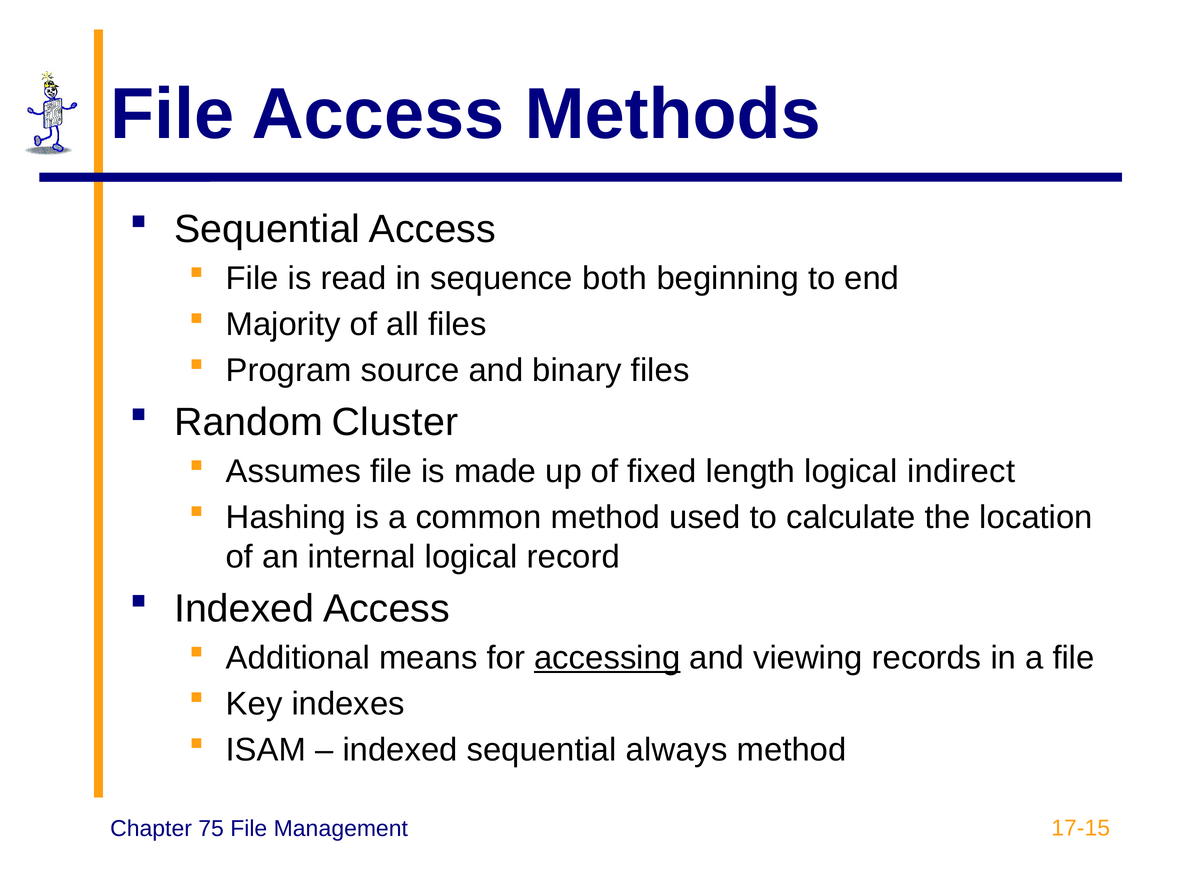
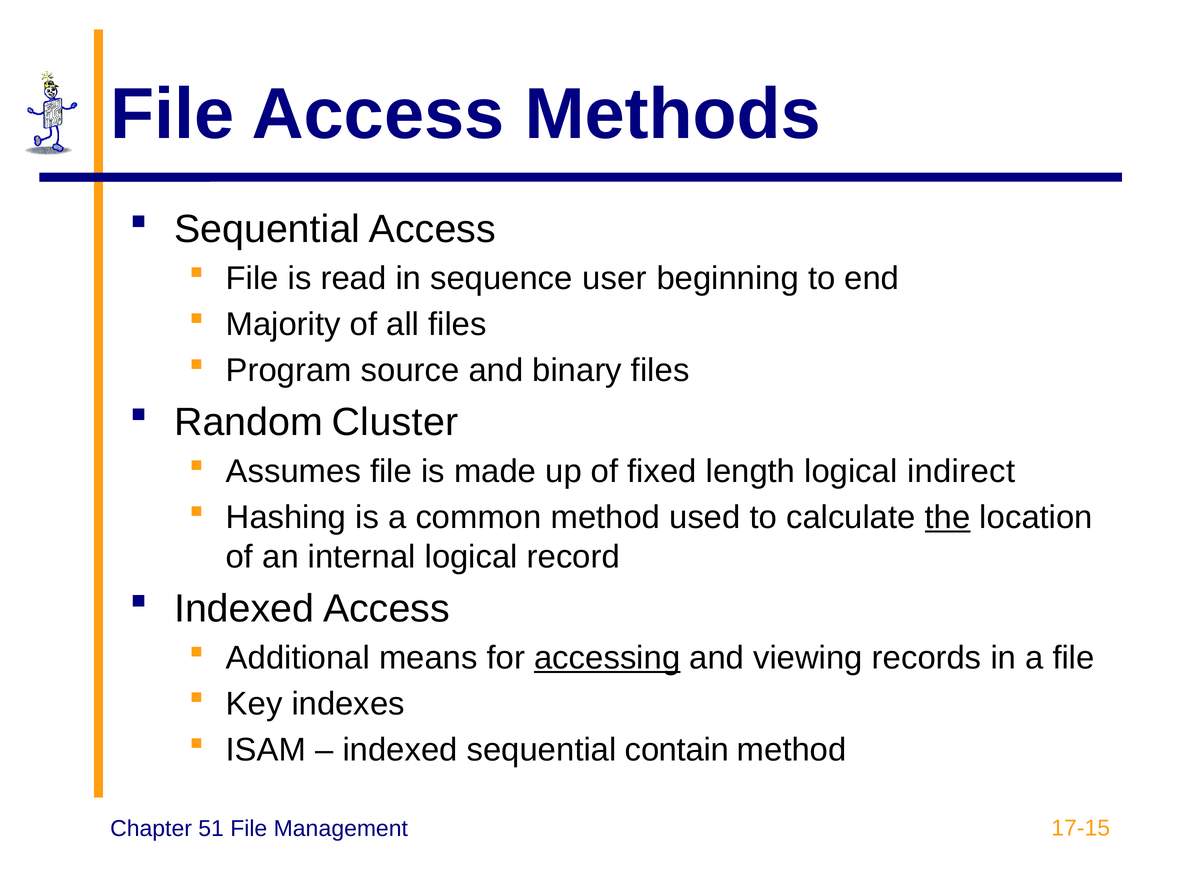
both: both -> user
the underline: none -> present
always: always -> contain
75: 75 -> 51
